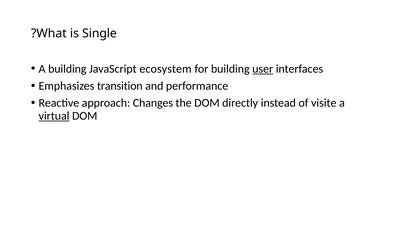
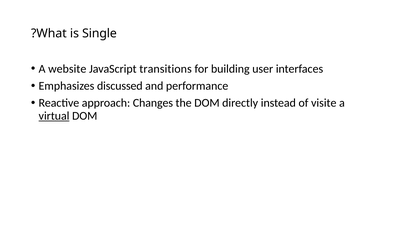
A building: building -> website
ecosystem: ecosystem -> transitions
user underline: present -> none
transition: transition -> discussed
